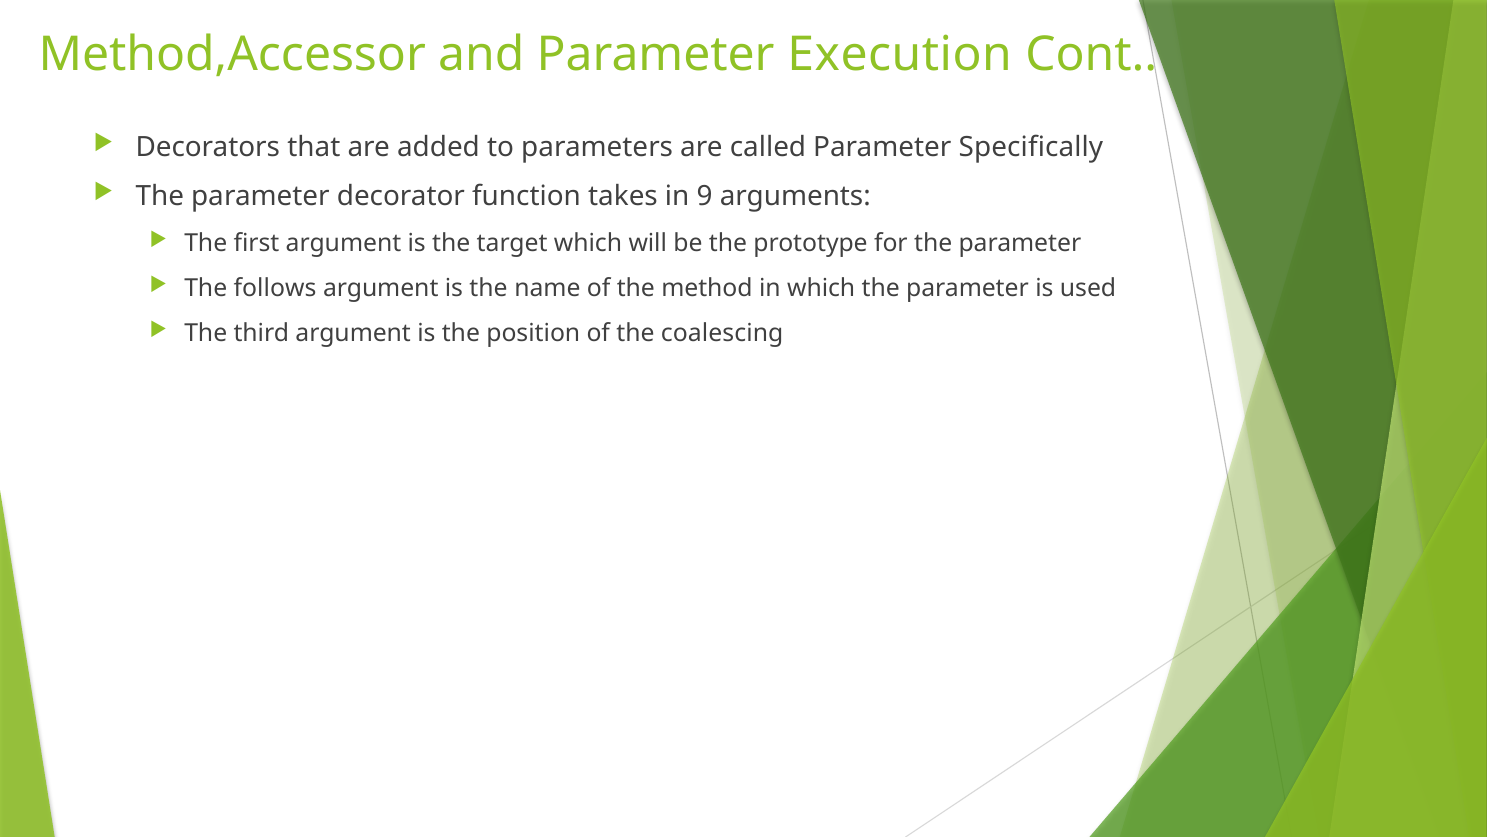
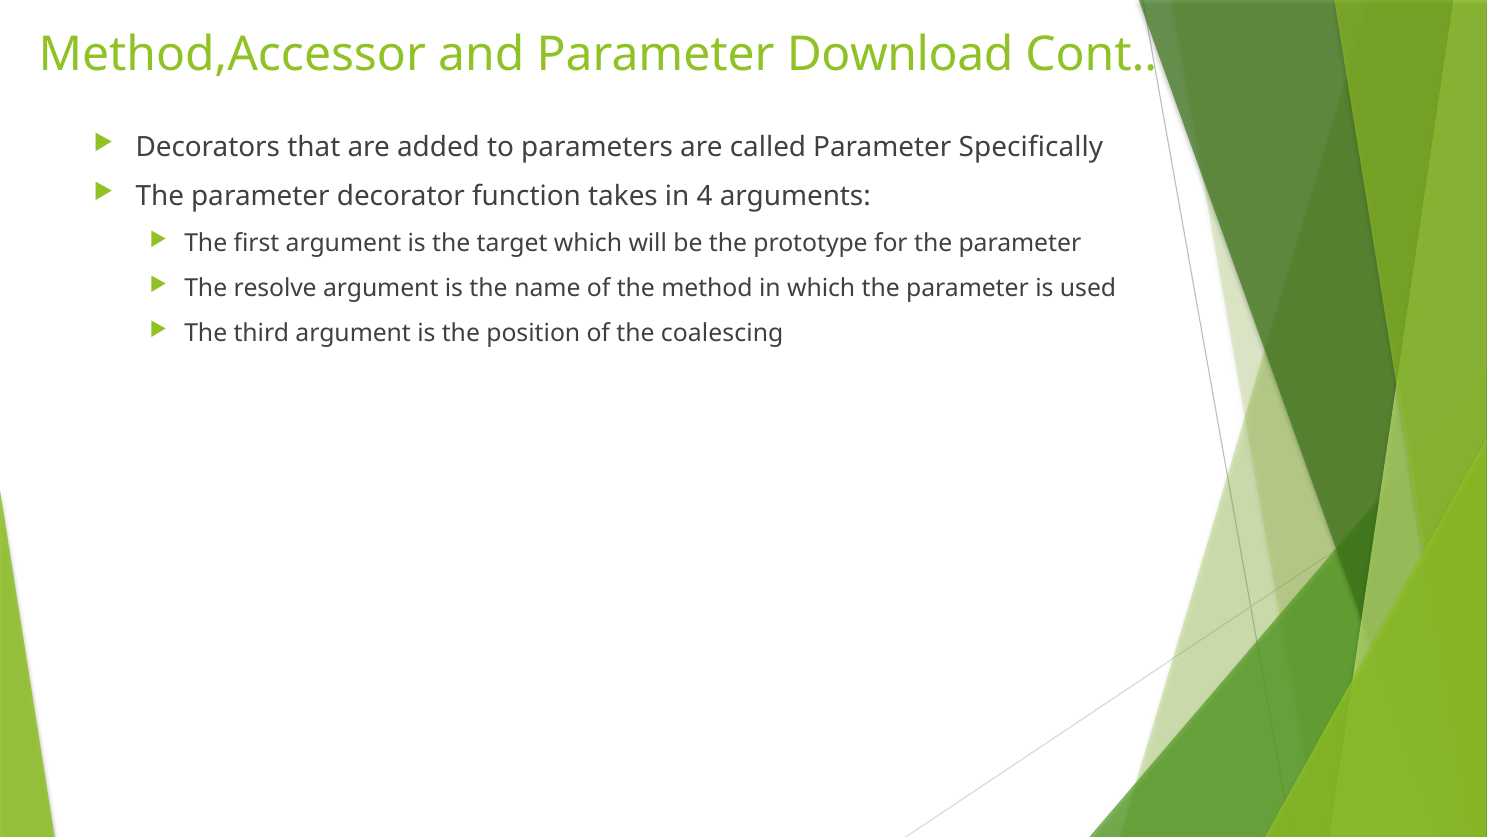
Execution: Execution -> Download
9: 9 -> 4
follows: follows -> resolve
